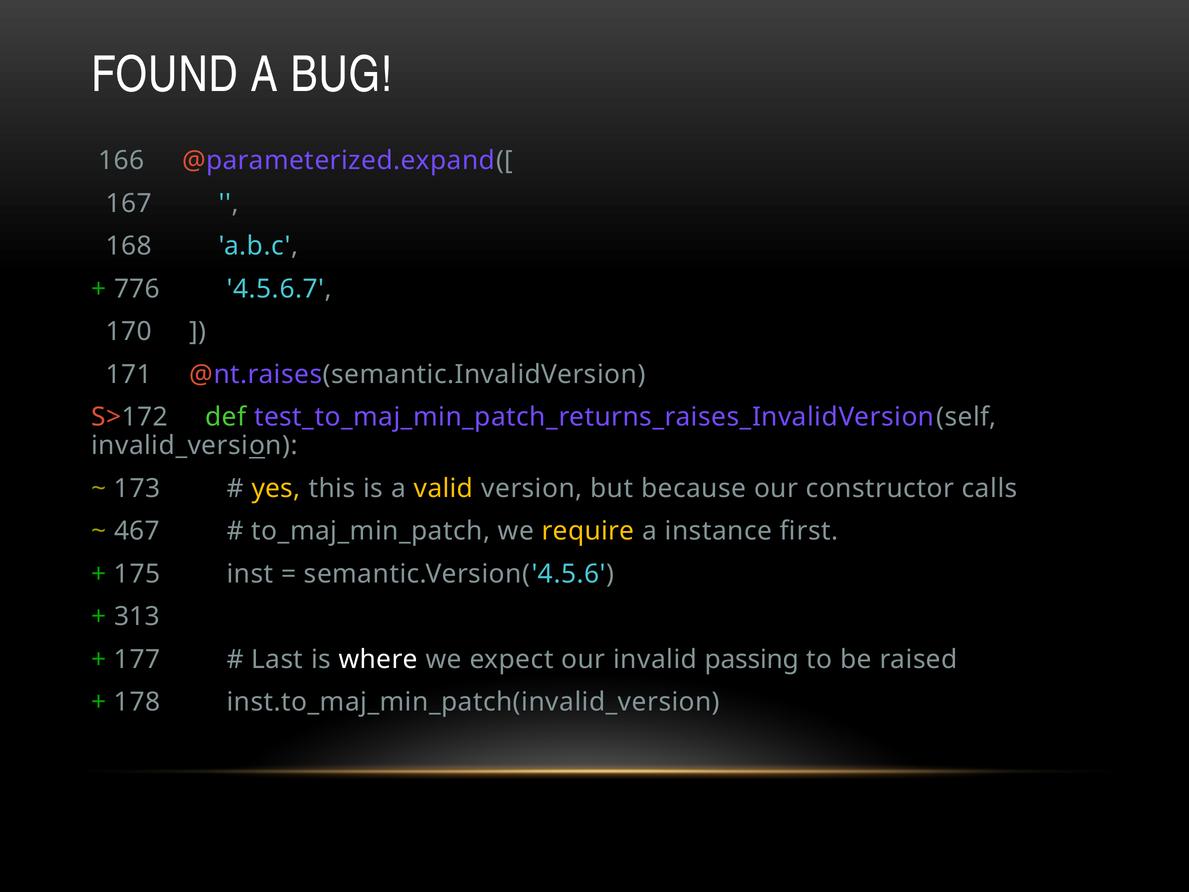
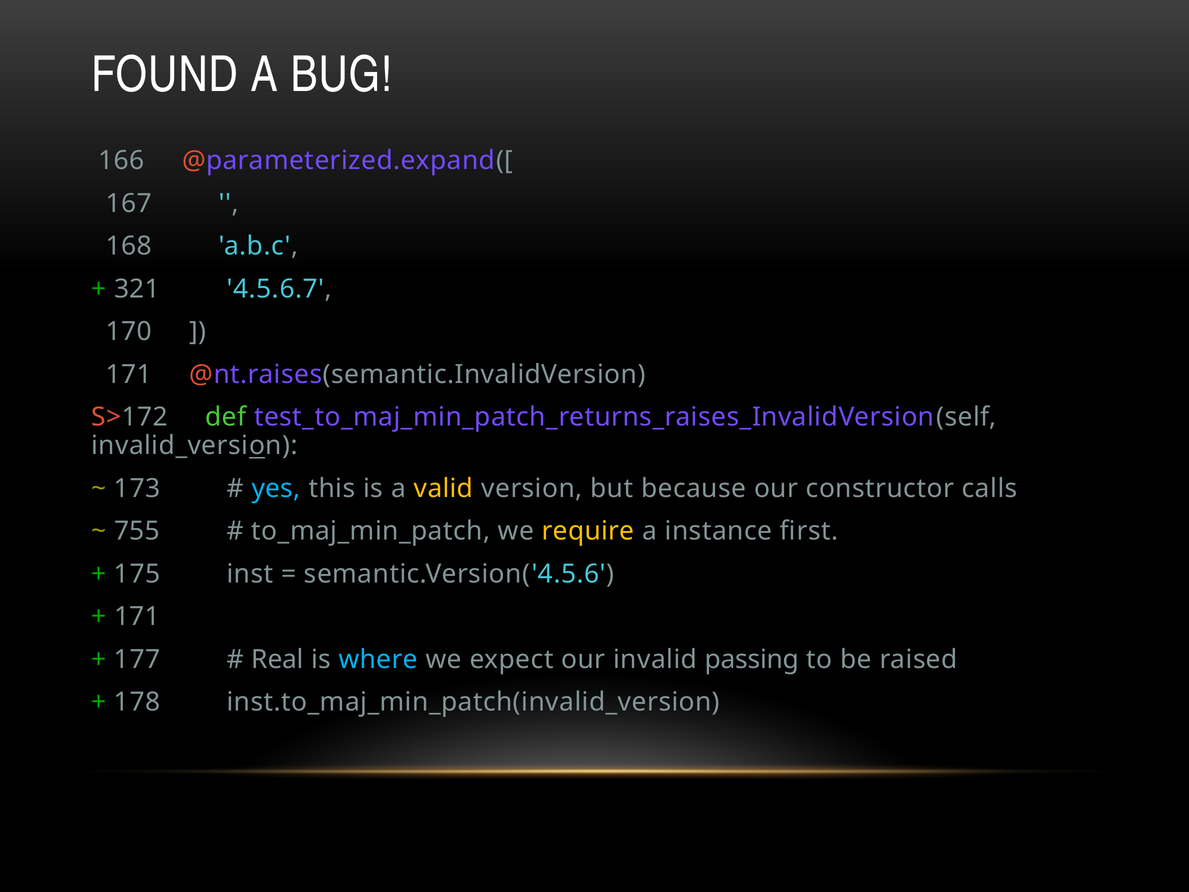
776: 776 -> 321
yes colour: yellow -> light blue
467: 467 -> 755
313 at (137, 617): 313 -> 171
Last: Last -> Real
where colour: white -> light blue
